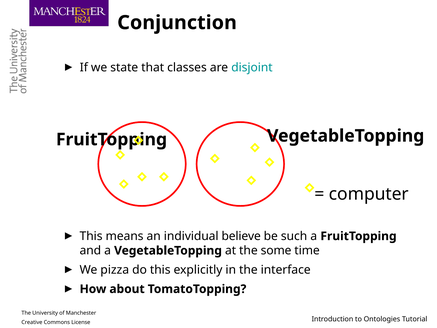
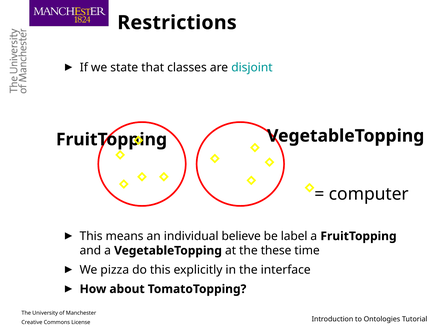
Conjunction: Conjunction -> Restrictions
such: such -> label
some: some -> these
